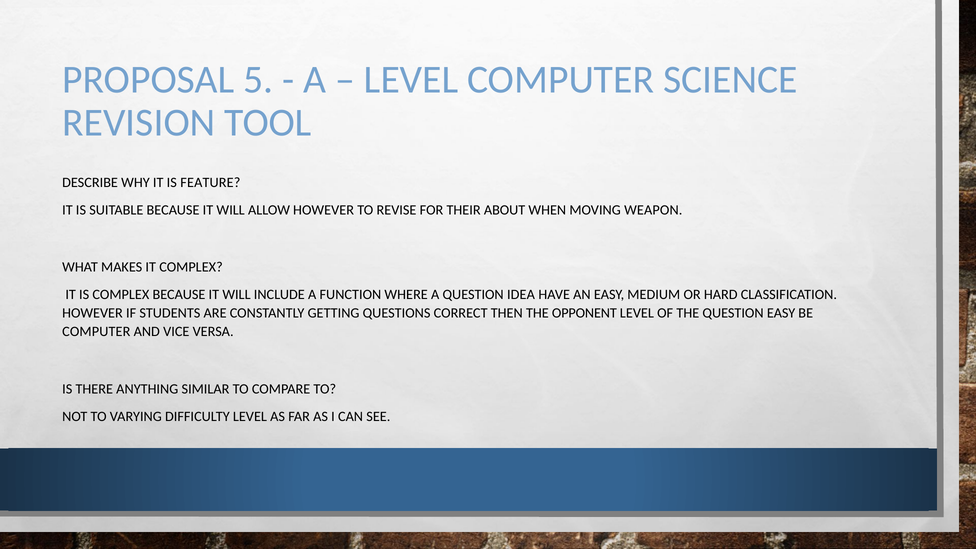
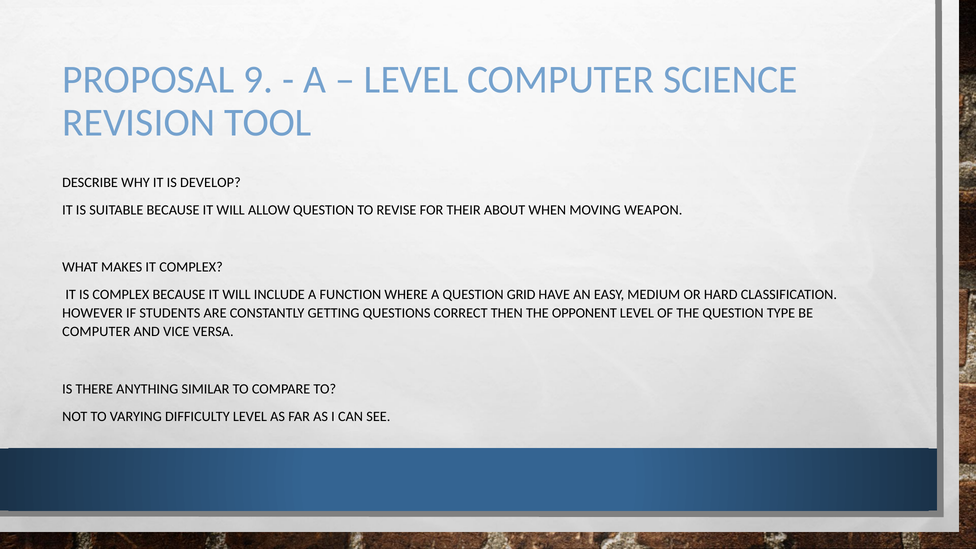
5: 5 -> 9
FEATURE: FEATURE -> DEVELOP
ALLOW HOWEVER: HOWEVER -> QUESTION
IDEA: IDEA -> GRID
QUESTION EASY: EASY -> TYPE
